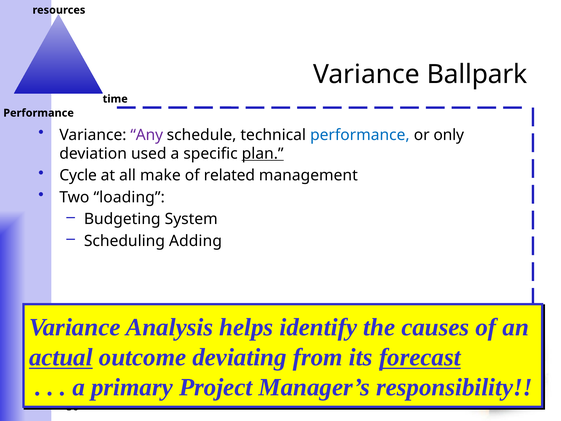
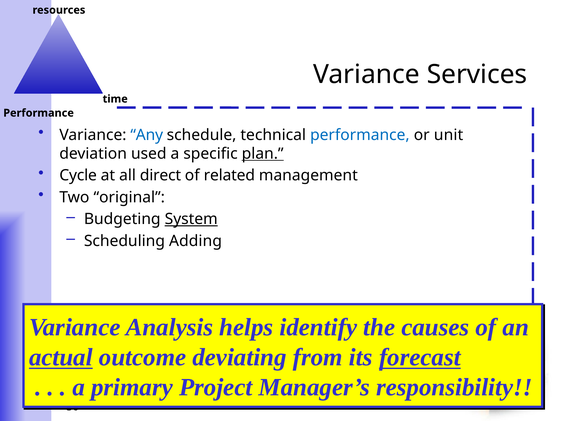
Ballpark: Ballpark -> Services
Any colour: purple -> blue
only: only -> unit
make: make -> direct
loading: loading -> original
System underline: none -> present
